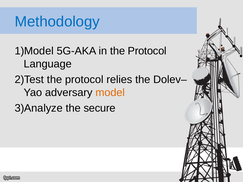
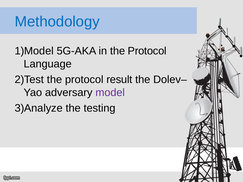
relies: relies -> result
model colour: orange -> purple
secure: secure -> testing
